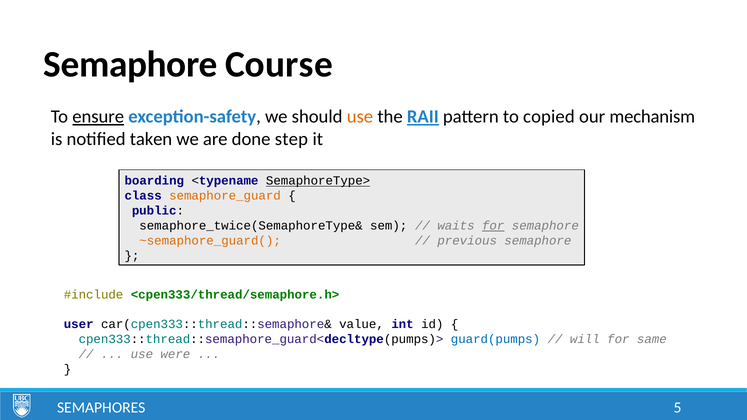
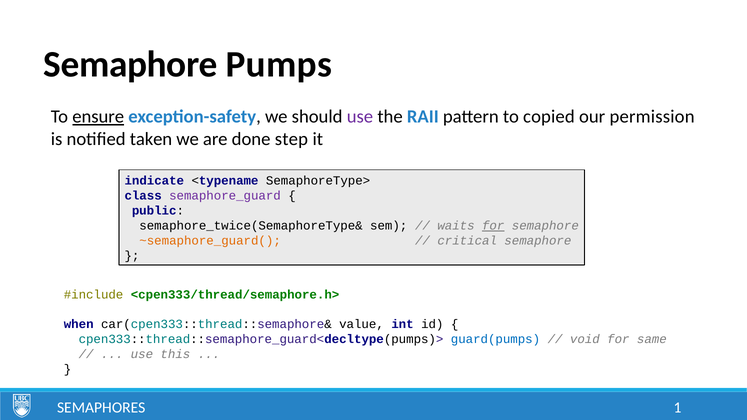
Course: Course -> Pumps
use at (360, 117) colour: orange -> purple
RAII underline: present -> none
mechanism: mechanism -> permission
boarding: boarding -> indicate
SemaphoreType> underline: present -> none
semaphore_guard colour: orange -> purple
previous: previous -> critical
user: user -> when
will: will -> void
were: were -> this
5: 5 -> 1
